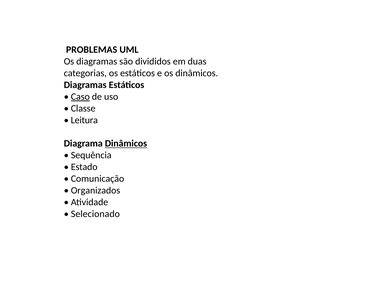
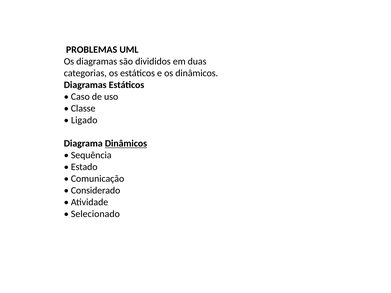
Caso underline: present -> none
Leitura: Leitura -> Ligado
Organizados: Organizados -> Considerado
